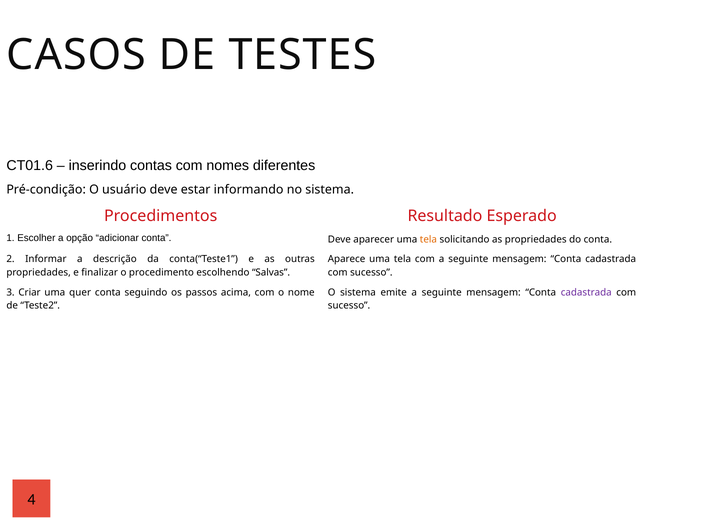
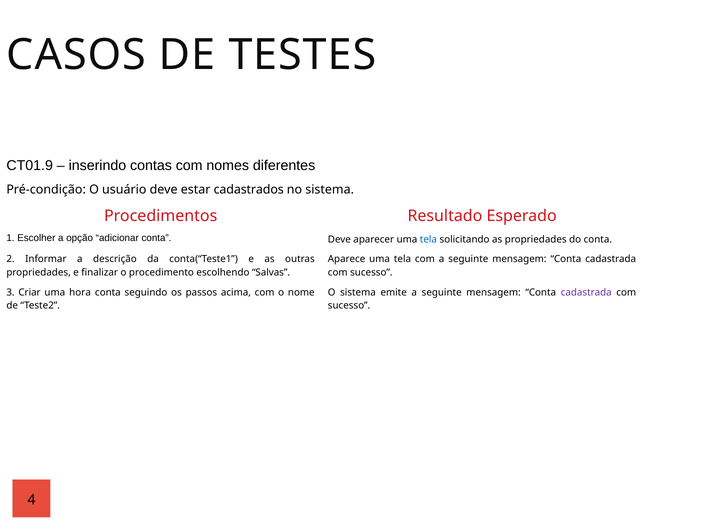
CT01.6: CT01.6 -> CT01.9
informando: informando -> cadastrados
tela at (428, 239) colour: orange -> blue
quer: quer -> hora
